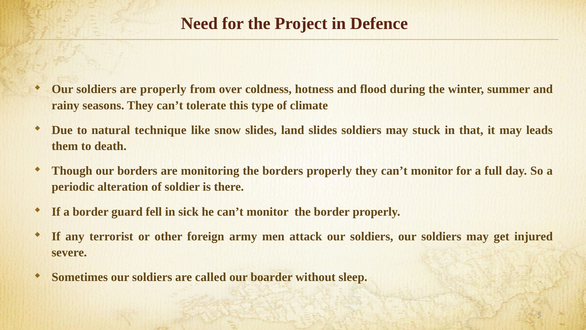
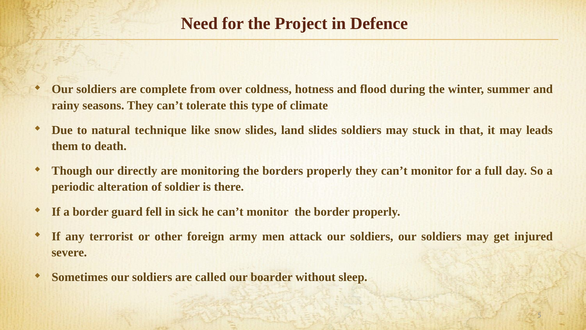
are properly: properly -> complete
our borders: borders -> directly
